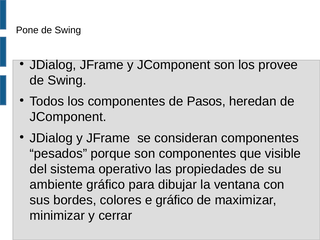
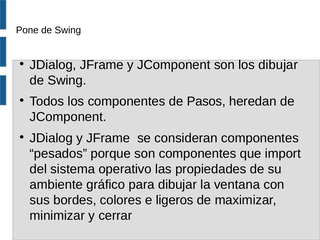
los provee: provee -> dibujar
visible: visible -> import
e gráfico: gráfico -> ligeros
